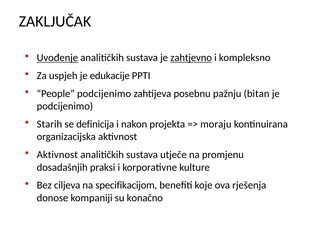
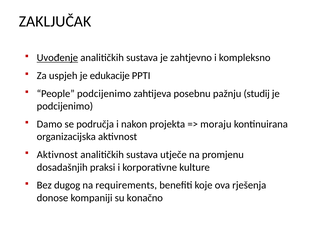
zahtjevno underline: present -> none
bitan: bitan -> studij
Starih: Starih -> Damo
definicija: definicija -> područja
ciljeva: ciljeva -> dugog
specifikacijom: specifikacijom -> requirements
